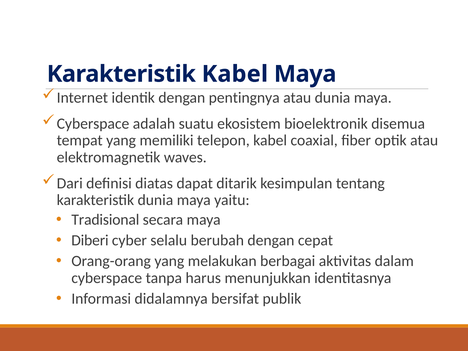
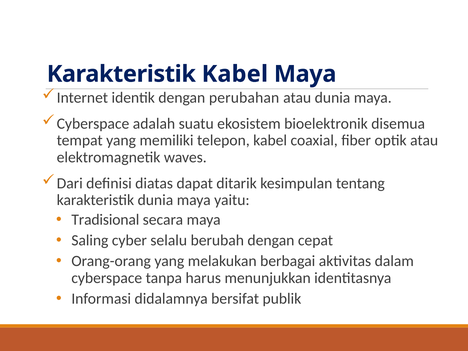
pentingnya: pentingnya -> perubahan
Diberi: Diberi -> Saling
